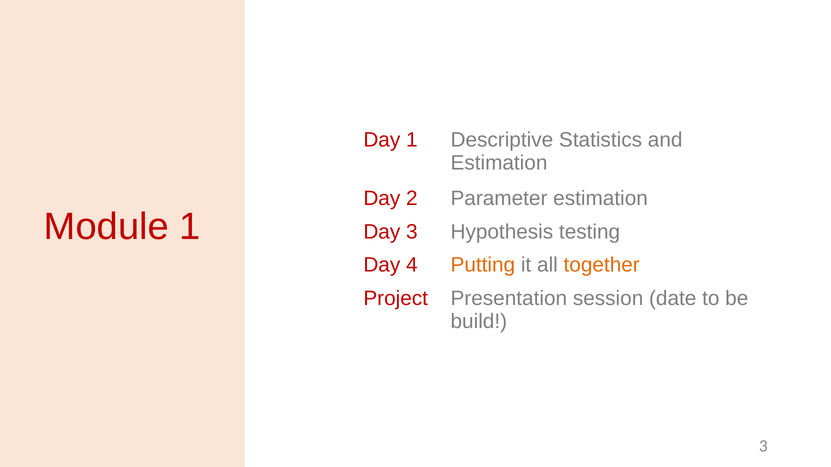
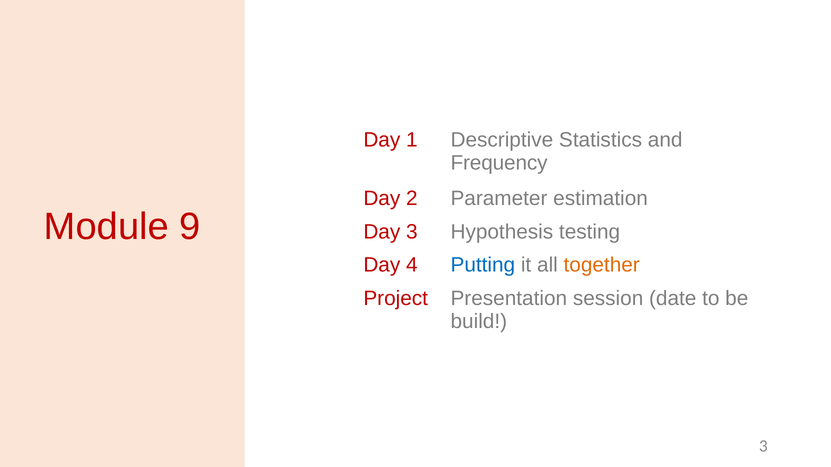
Estimation at (499, 163): Estimation -> Frequency
Module 1: 1 -> 9
Putting colour: orange -> blue
